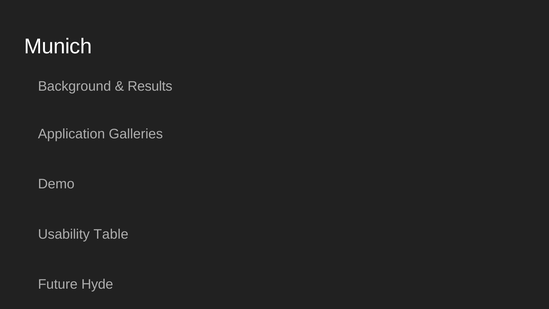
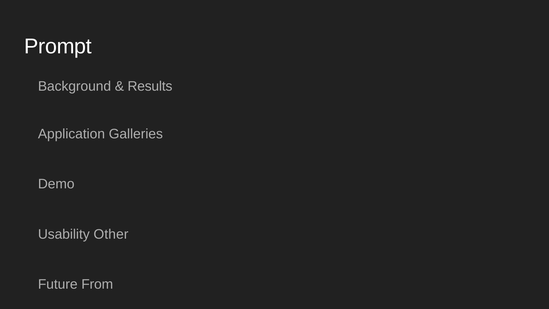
Munich: Munich -> Prompt
Table: Table -> Other
Hyde: Hyde -> From
